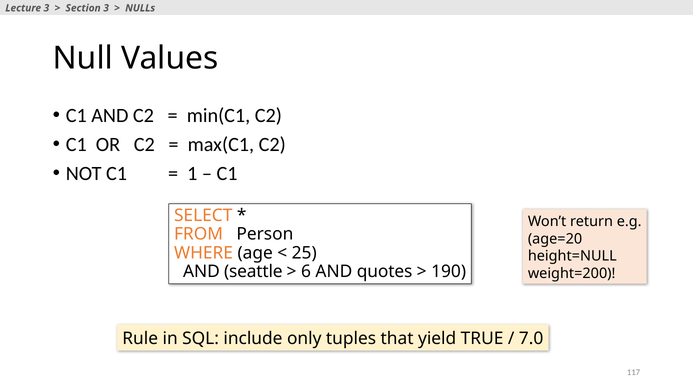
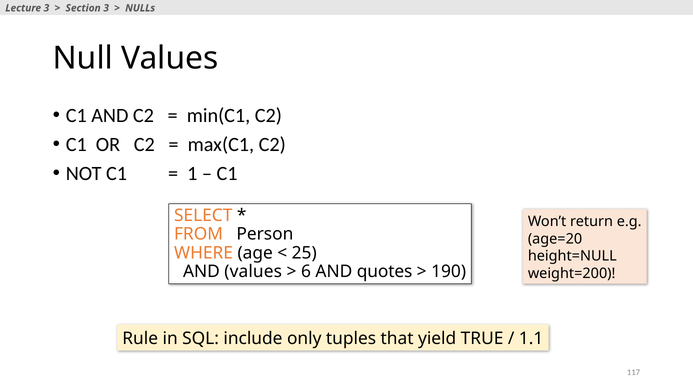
AND seattle: seattle -> values
7.0: 7.0 -> 1.1
